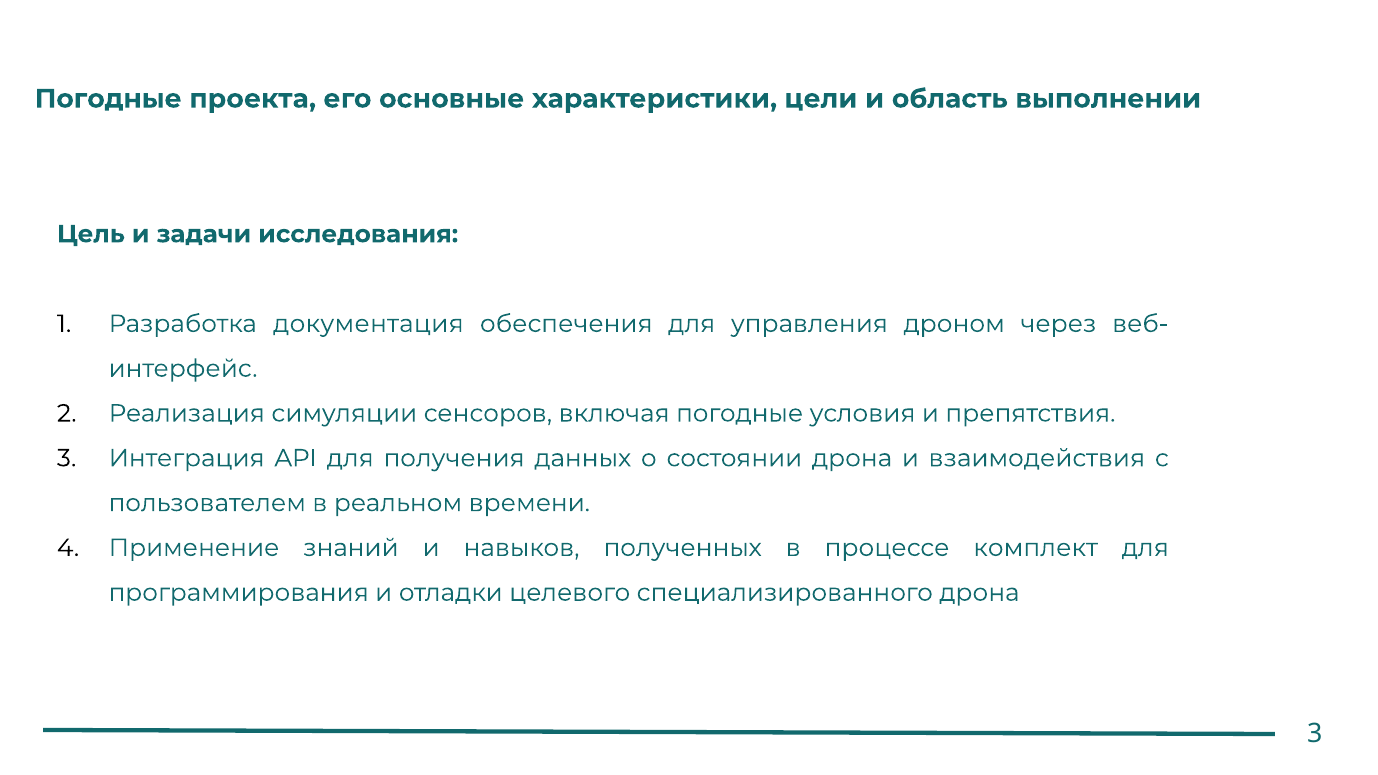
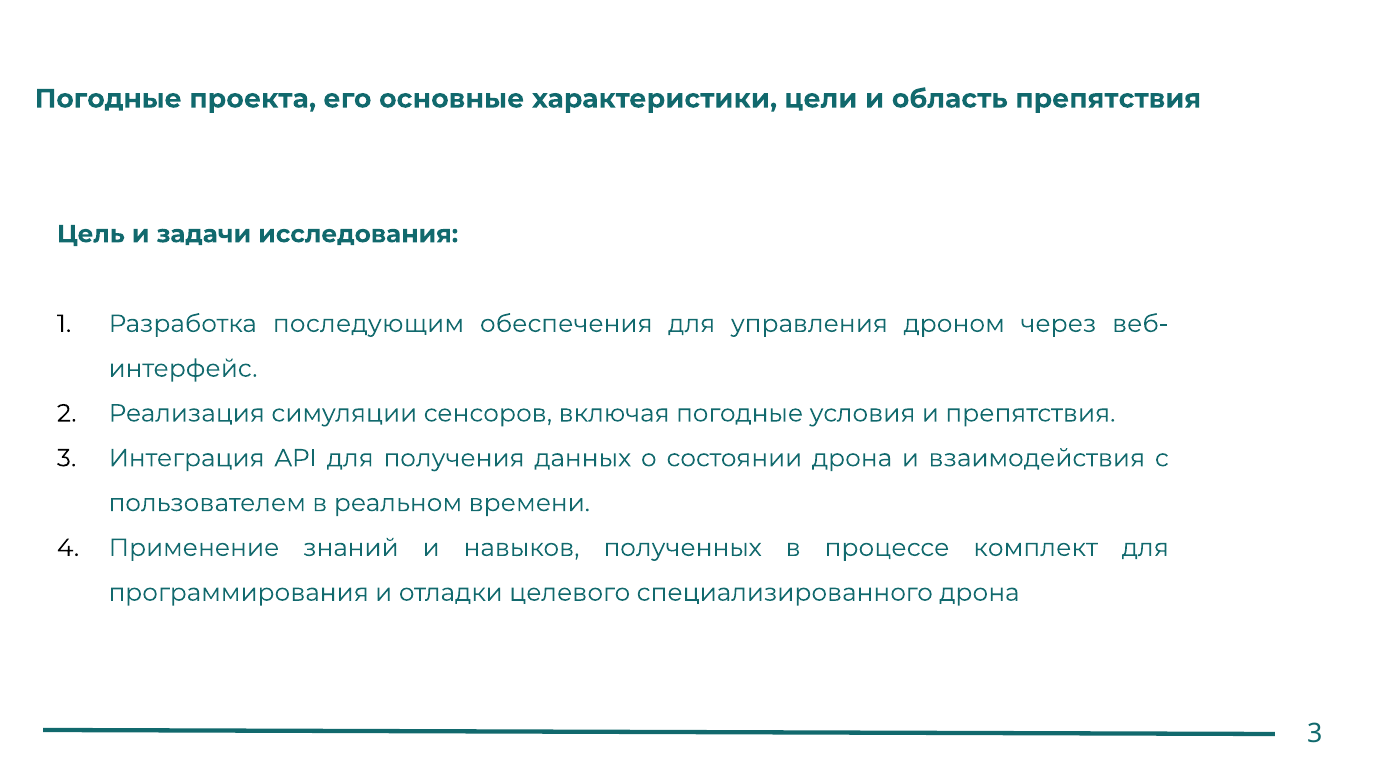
область выполнении: выполнении -> препятствия
документация: документация -> последующим
